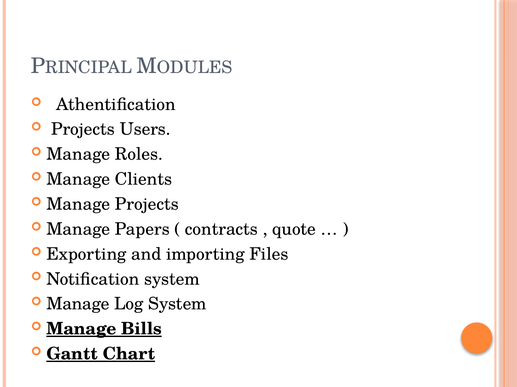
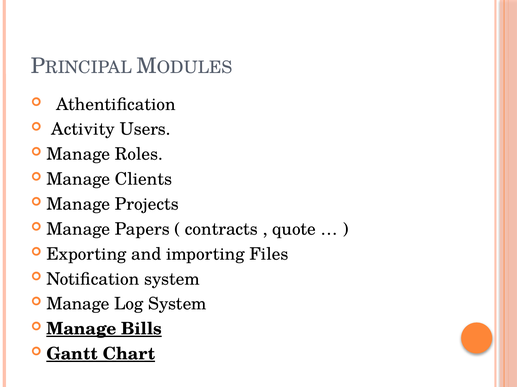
Projects at (83, 130): Projects -> Activity
